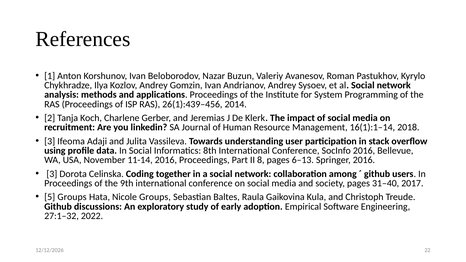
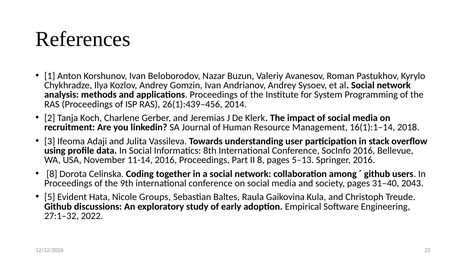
6–13: 6–13 -> 5–13
3 at (52, 174): 3 -> 8
2017: 2017 -> 2043
5 Groups: Groups -> Evident
